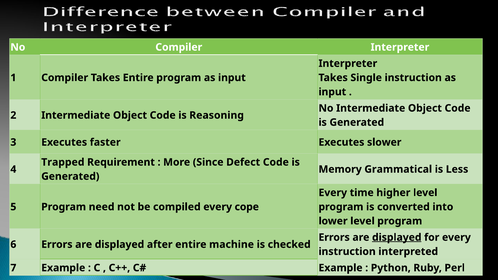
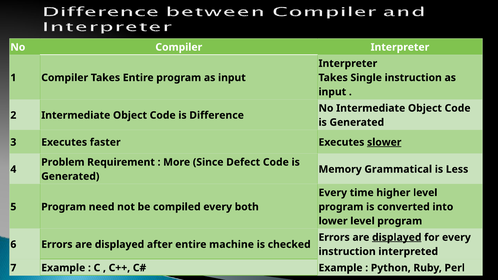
Reasoning: Reasoning -> Difference
slower underline: none -> present
Trapped: Trapped -> Problem
cope: cope -> both
